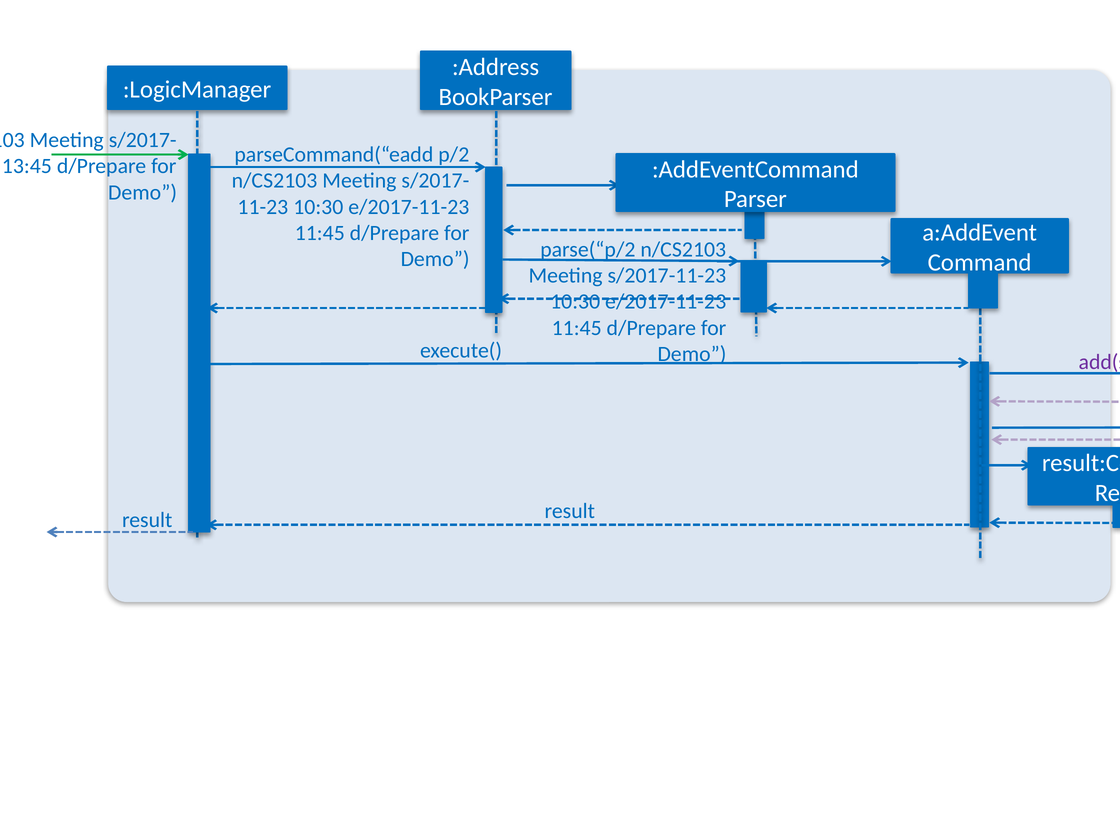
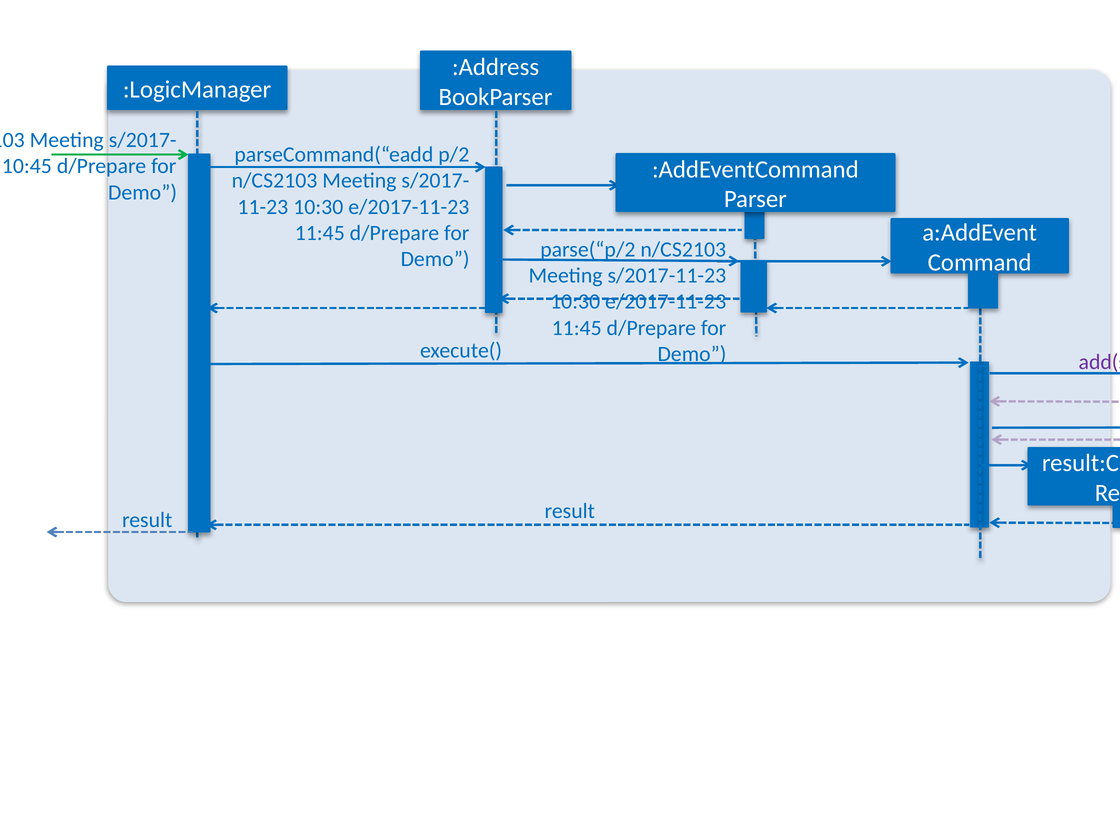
13:45: 13:45 -> 10:45
